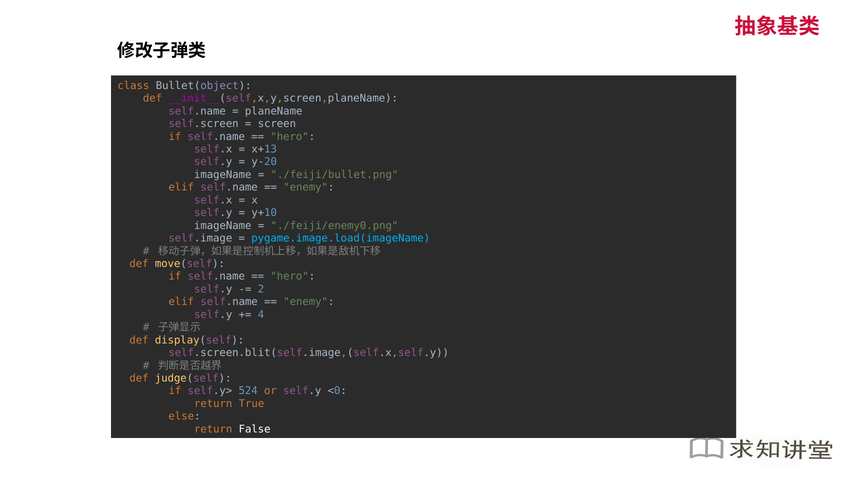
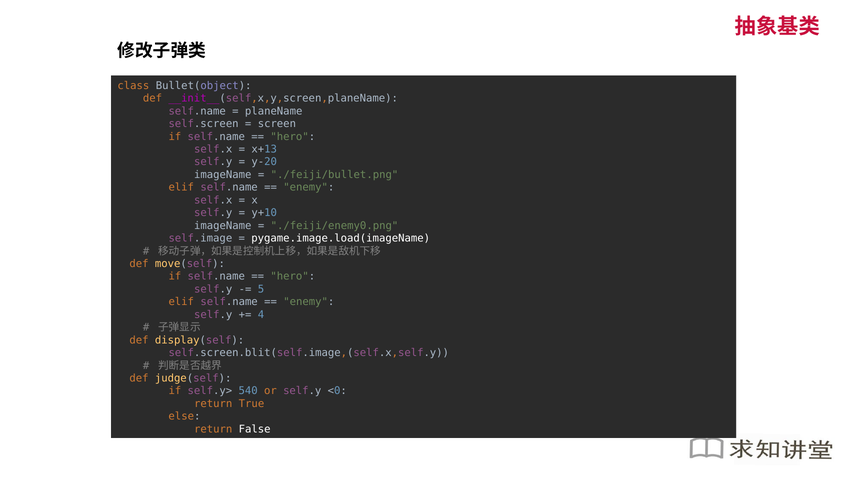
pygame.image.load(imageName colour: light blue -> white
2: 2 -> 5
524: 524 -> 540
